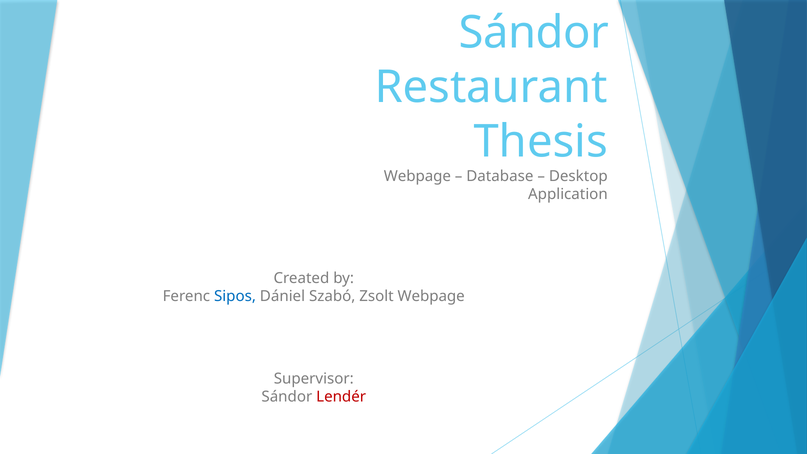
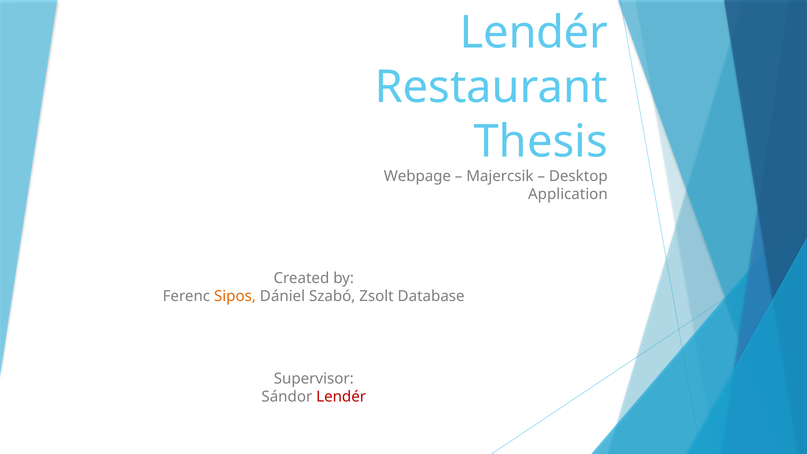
Sándor at (534, 33): Sándor -> Lendér
Database: Database -> Majercsik
Sipos colour: blue -> orange
Zsolt Webpage: Webpage -> Database
